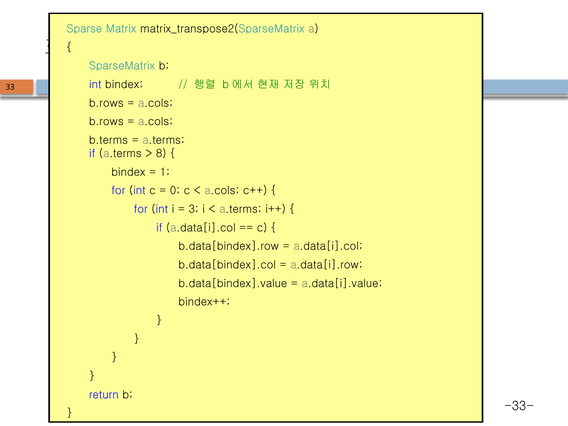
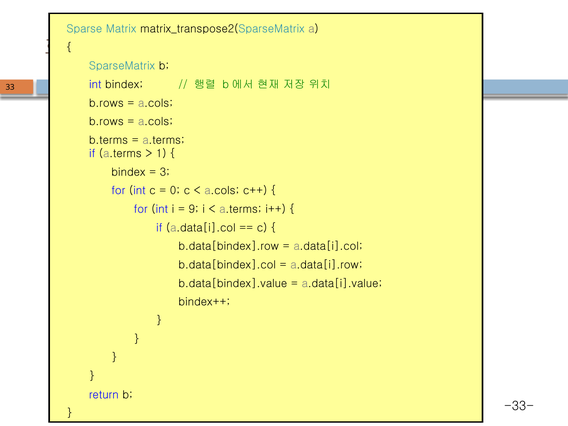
8: 8 -> 1
1: 1 -> 3
3: 3 -> 9
